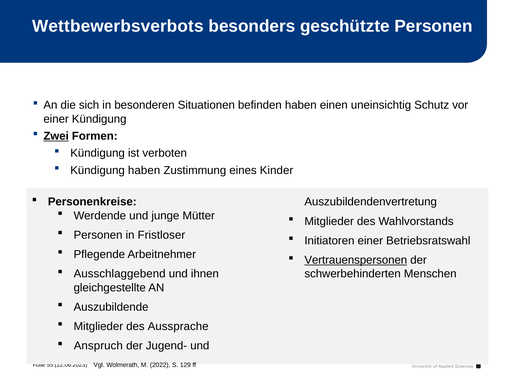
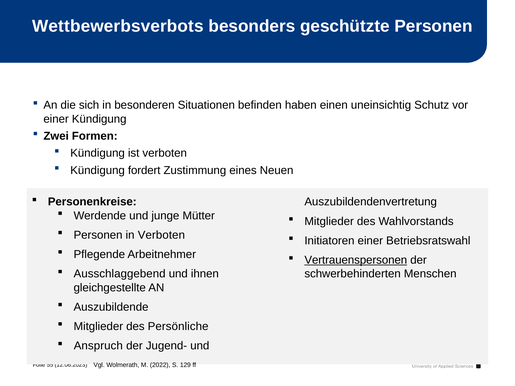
Zwei underline: present -> none
Kündigung haben: haben -> fordert
Kinder: Kinder -> Neuen
in Fristloser: Fristloser -> Verboten
Aussprache: Aussprache -> Persönliche
